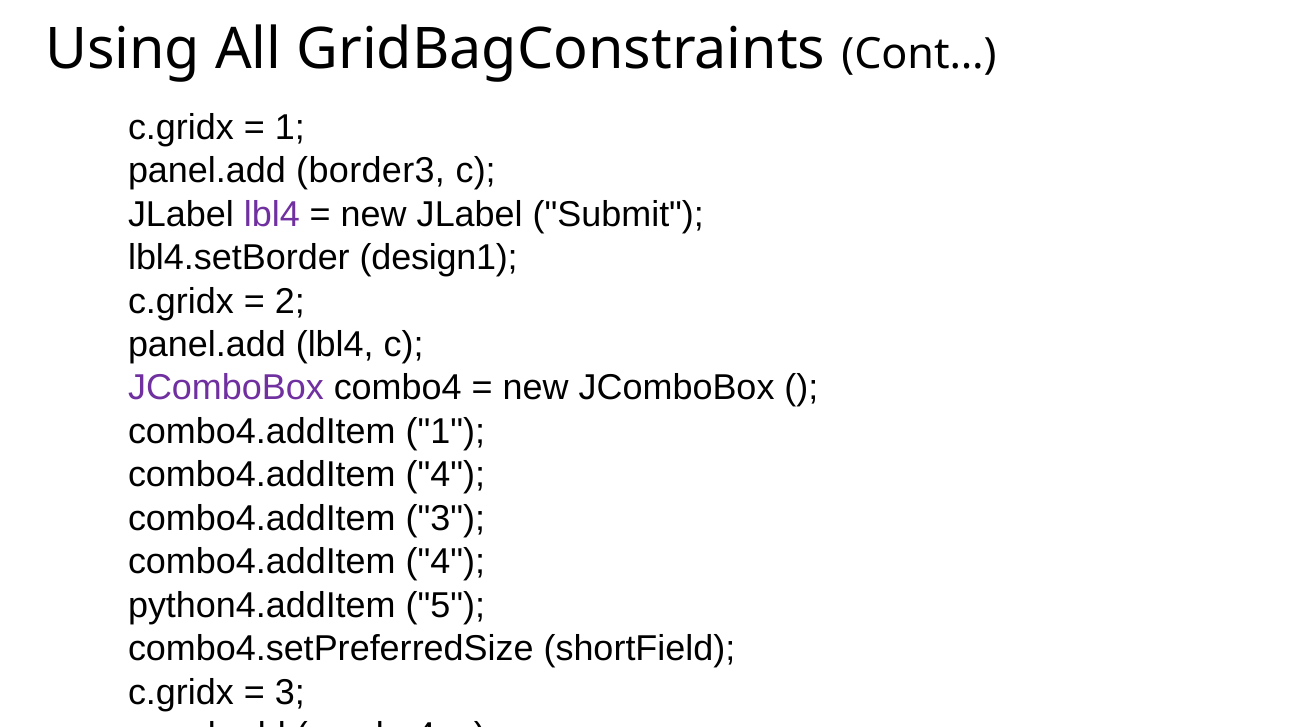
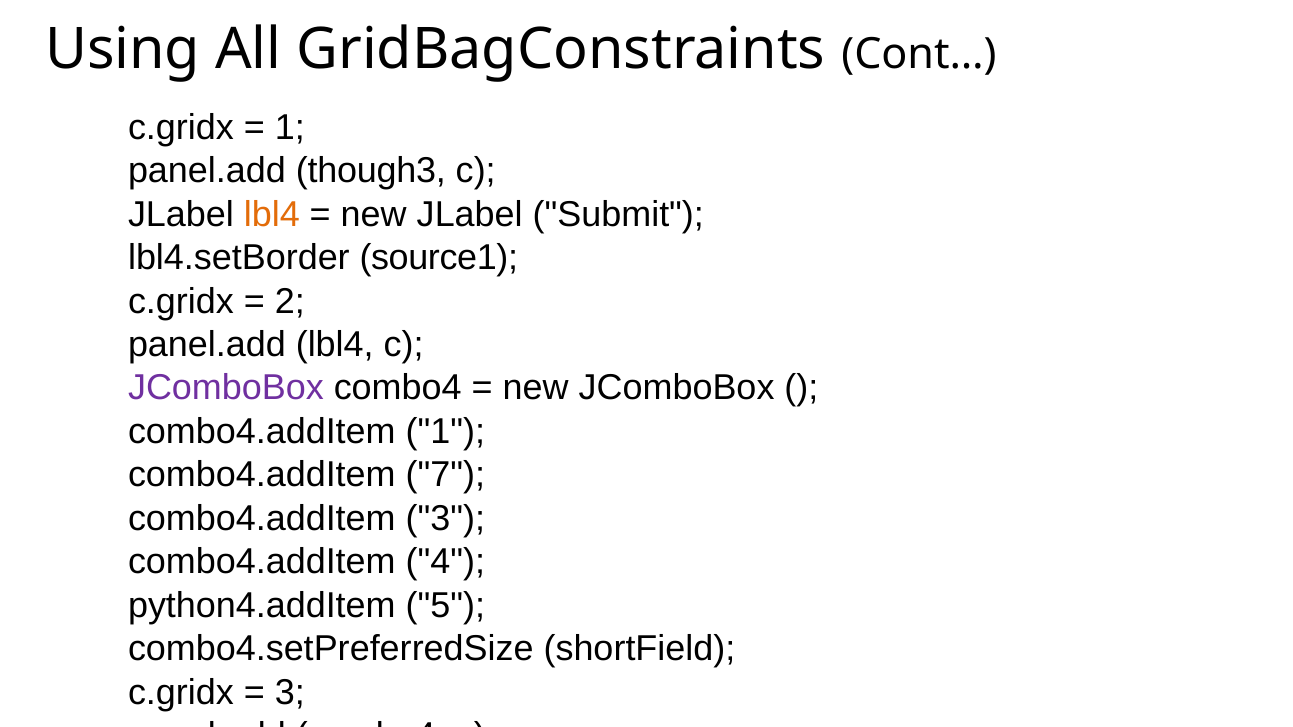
border3: border3 -> though3
lbl4 at (272, 214) colour: purple -> orange
design1: design1 -> source1
4 at (445, 475): 4 -> 7
